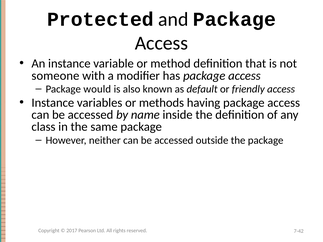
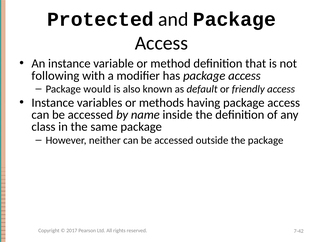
someone: someone -> following
